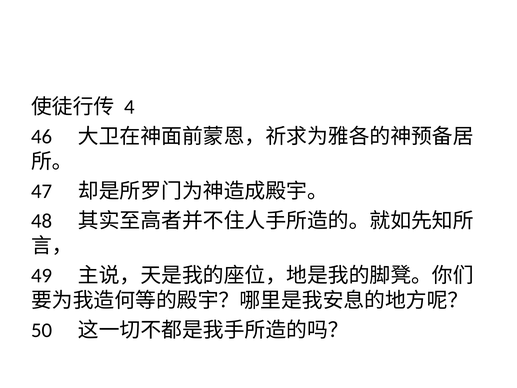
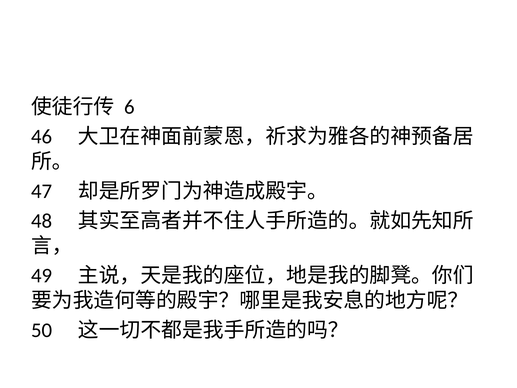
4: 4 -> 6
